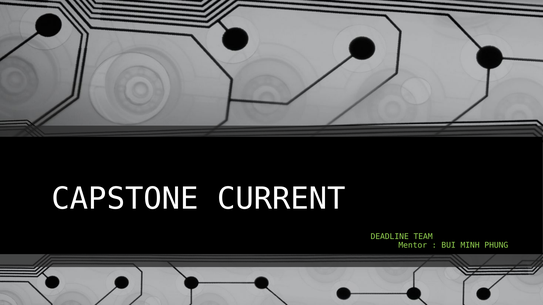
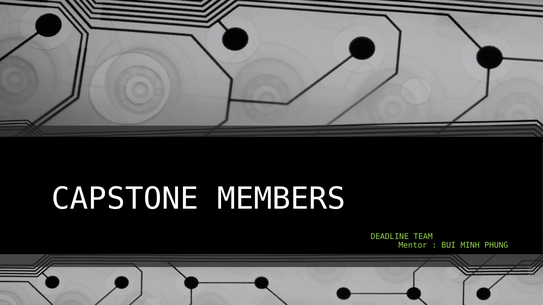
CURRENT: CURRENT -> MEMBERS
